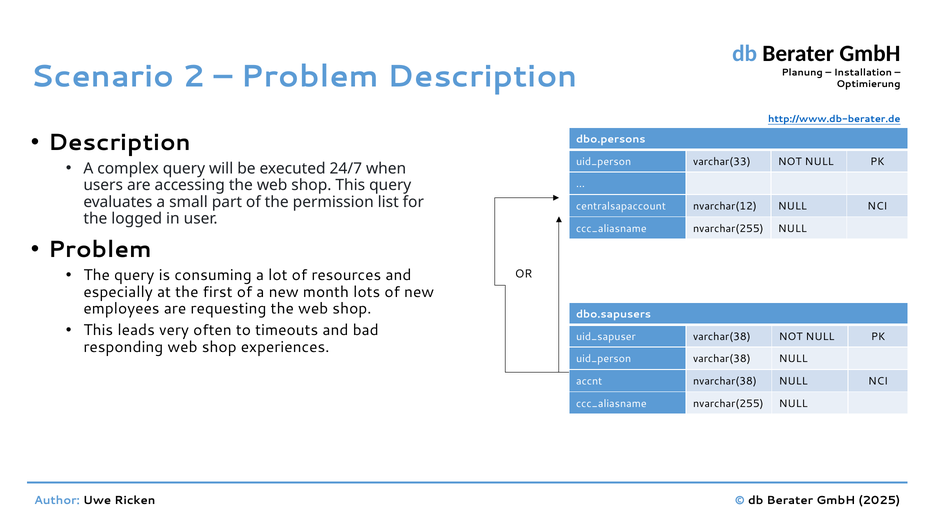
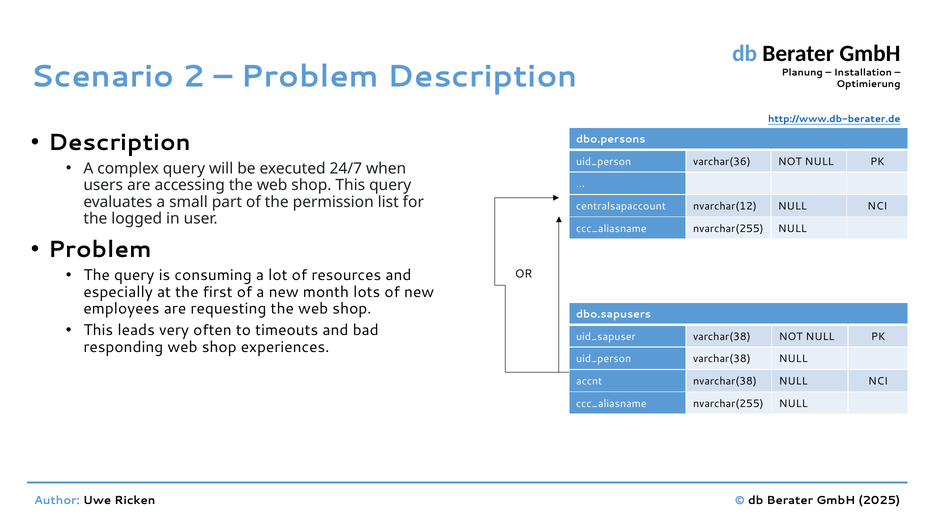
varchar(33: varchar(33 -> varchar(36
